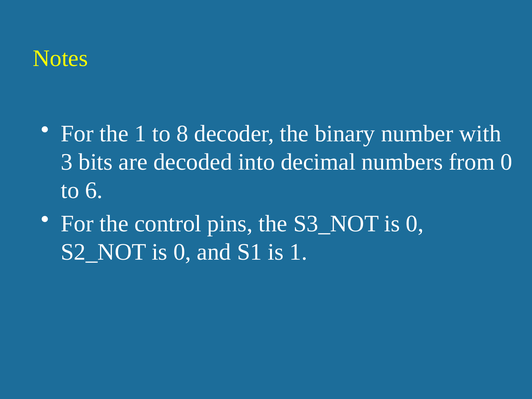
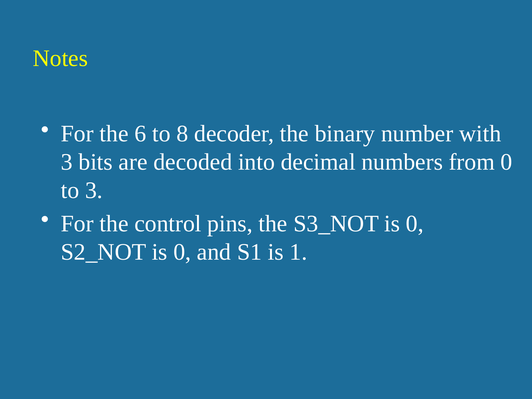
the 1: 1 -> 6
to 6: 6 -> 3
